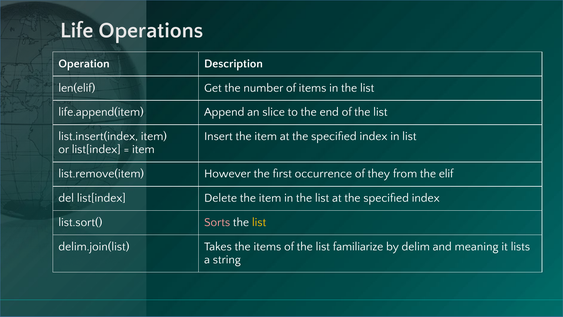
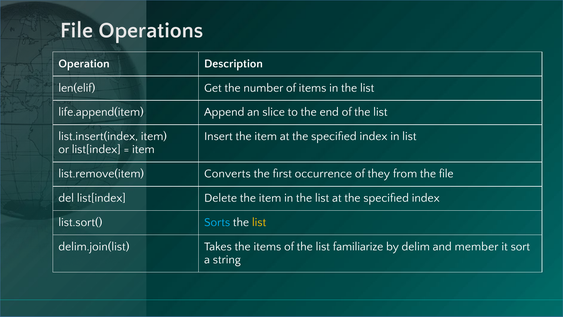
Life at (77, 30): Life -> File
However: However -> Converts
the elif: elif -> file
Sorts colour: pink -> light blue
meaning: meaning -> member
lists: lists -> sort
